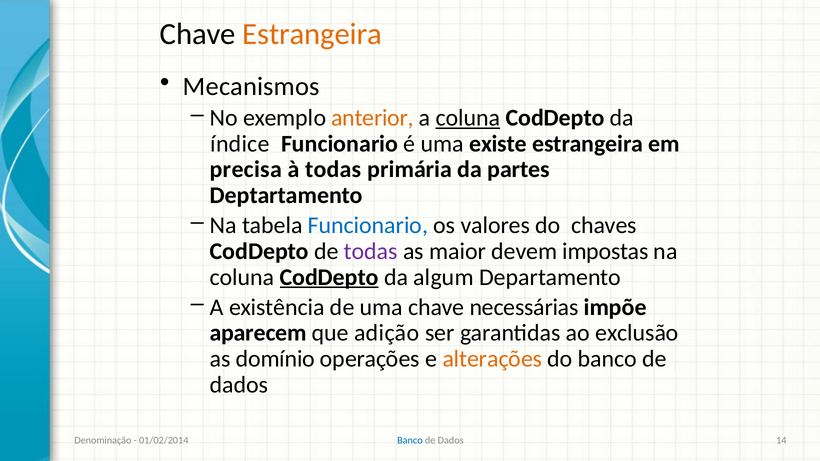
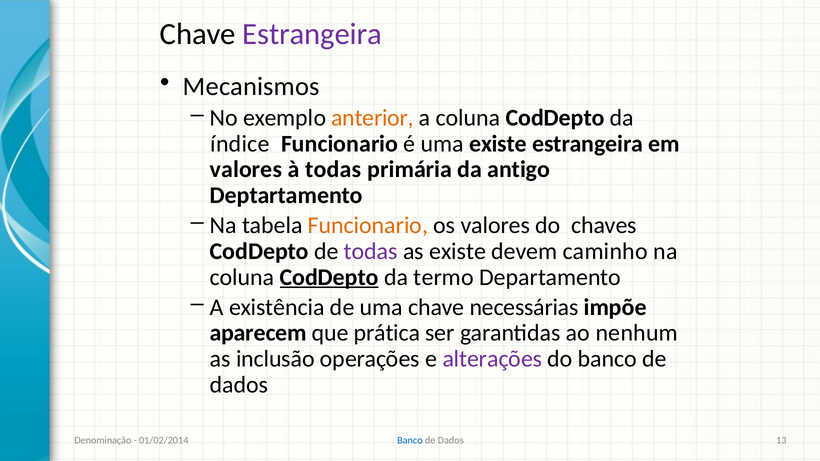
Estrangeira at (312, 34) colour: orange -> purple
coluna at (468, 118) underline: present -> none
precisa at (246, 170): precisa -> valores
partes: partes -> antigo
Funcionario at (368, 226) colour: blue -> orange
as maior: maior -> existe
impostas: impostas -> caminho
algum: algum -> termo
adição: adição -> prática
exclusão: exclusão -> nenhum
domínio: domínio -> inclusão
alterações colour: orange -> purple
14: 14 -> 13
